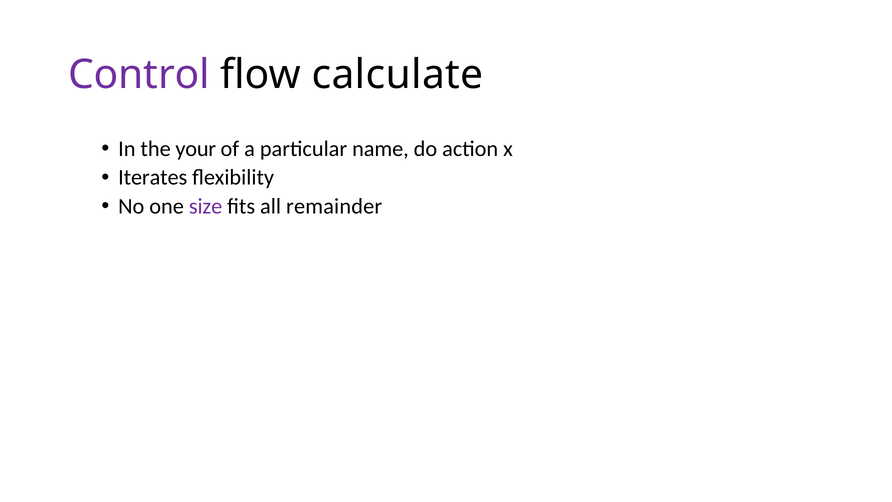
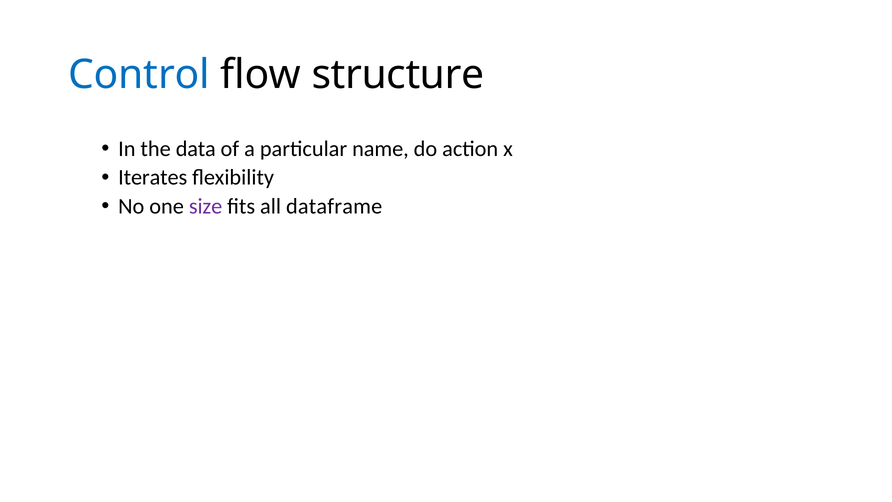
Control colour: purple -> blue
calculate: calculate -> structure
your: your -> data
remainder: remainder -> dataframe
